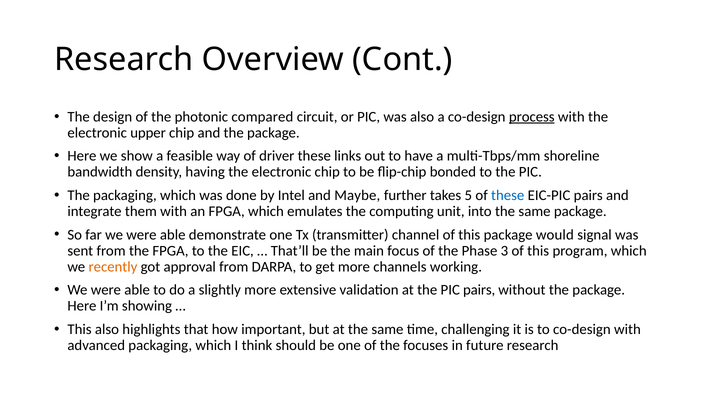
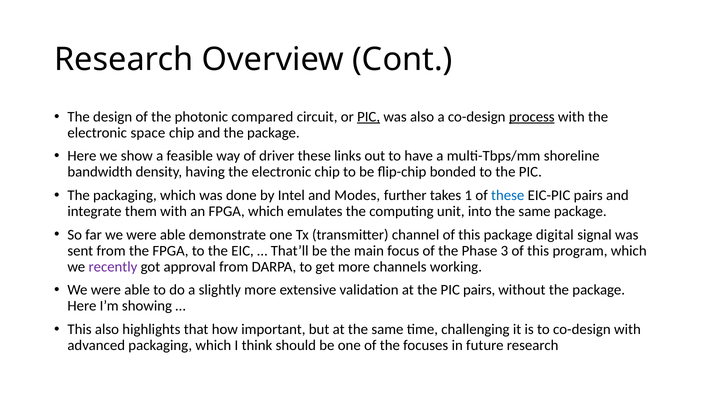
PIC at (369, 117) underline: none -> present
upper: upper -> space
Maybe: Maybe -> Modes
5: 5 -> 1
would: would -> digital
recently colour: orange -> purple
